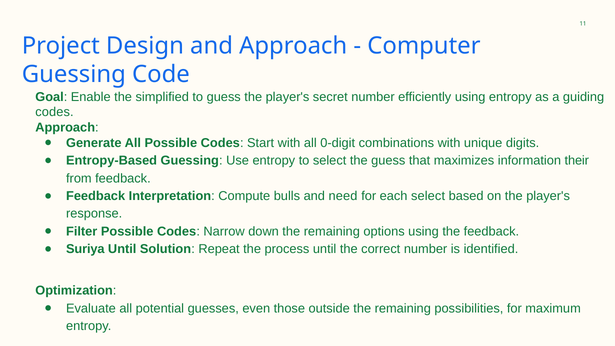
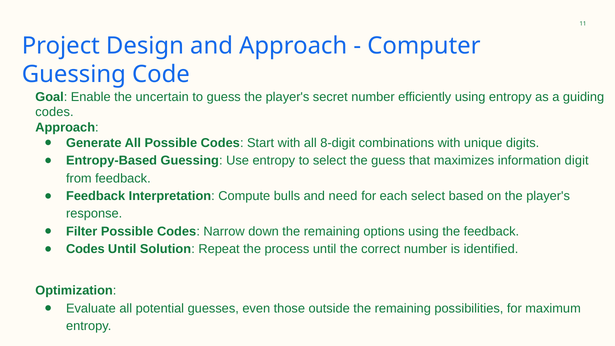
simplified: simplified -> uncertain
0-digit: 0-digit -> 8-digit
their: their -> digit
Suriya at (85, 249): Suriya -> Codes
